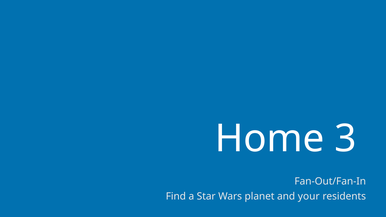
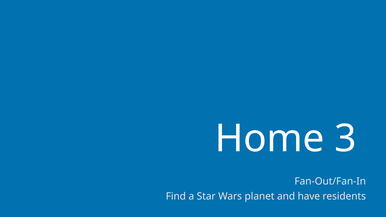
your: your -> have
